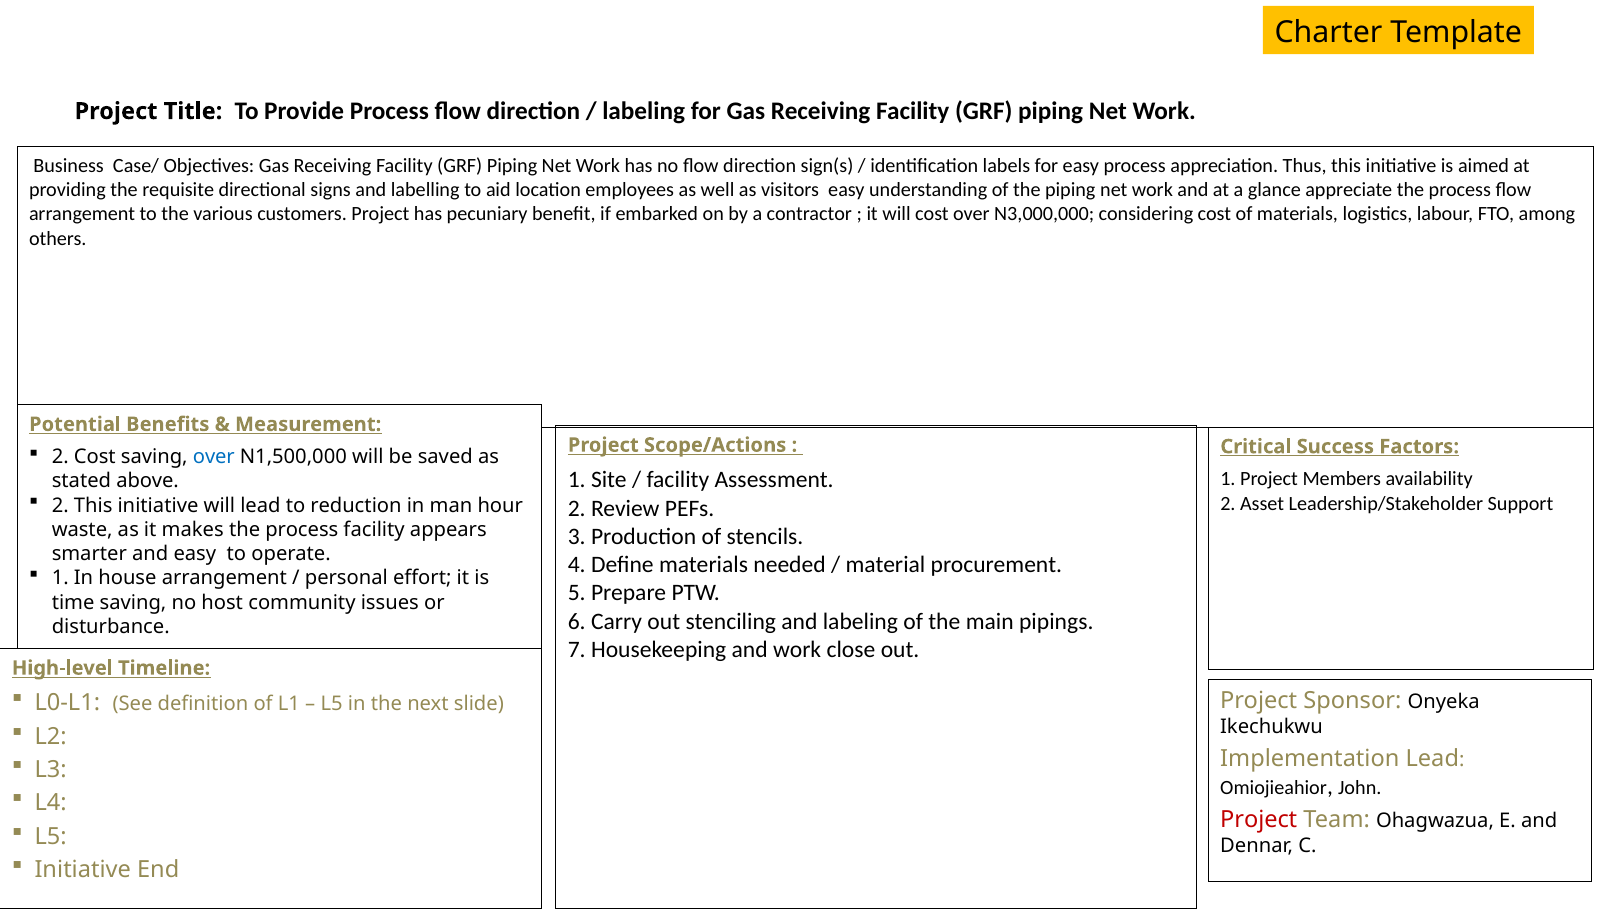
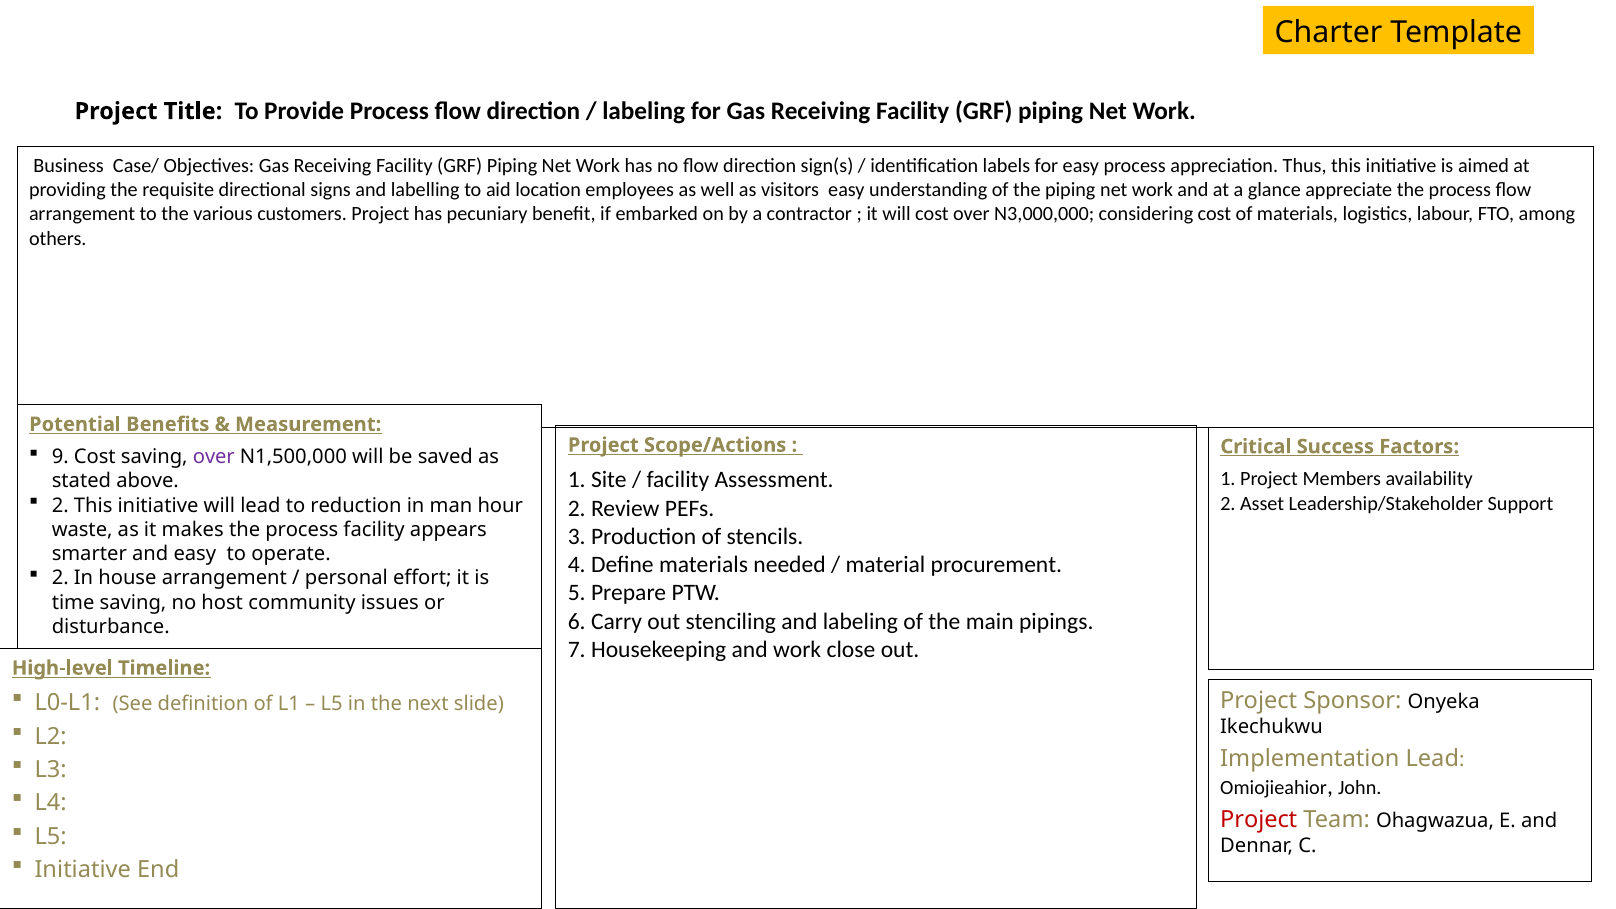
2 at (60, 457): 2 -> 9
over at (214, 457) colour: blue -> purple
1 at (60, 578): 1 -> 2
